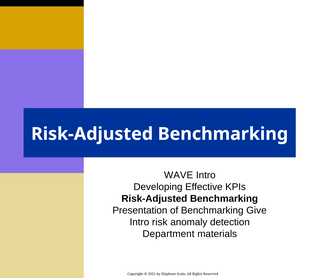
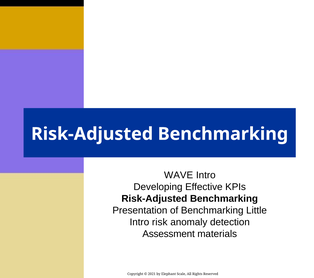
Give: Give -> Little
Department: Department -> Assessment
